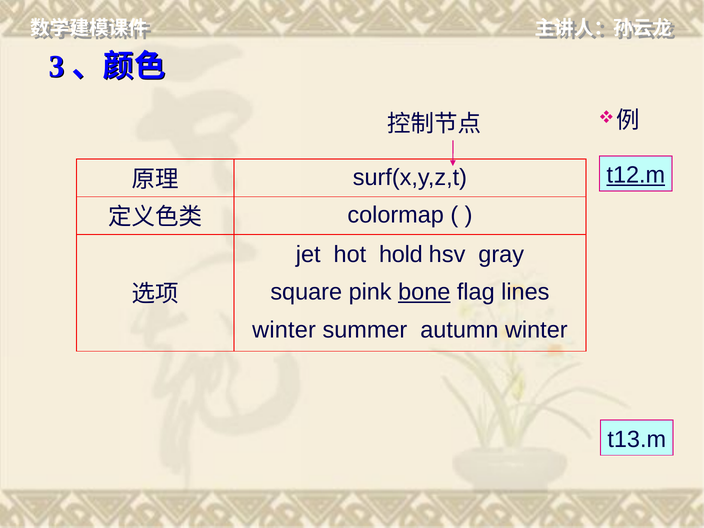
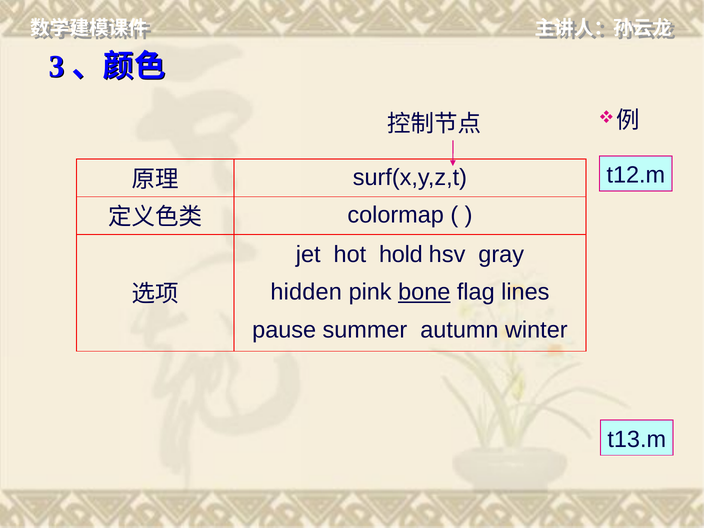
t12.m underline: present -> none
square: square -> hidden
winter at (284, 330): winter -> pause
